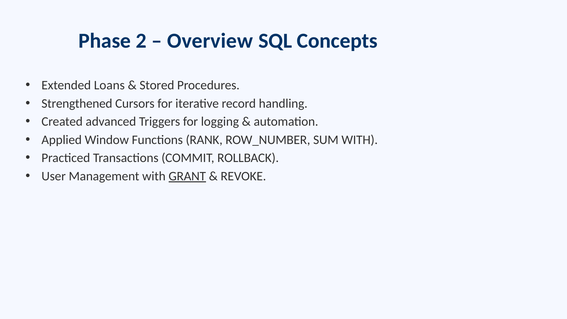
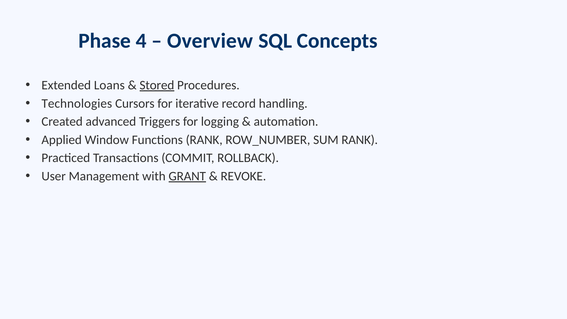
2: 2 -> 4
Stored underline: none -> present
Strengthened: Strengthened -> Technologies
SUM WITH: WITH -> RANK
